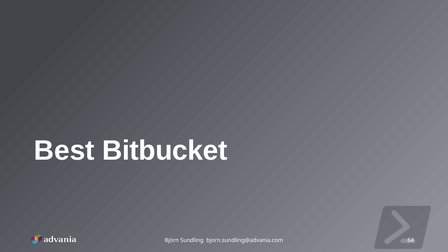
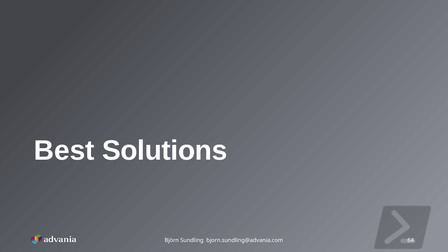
Bitbucket: Bitbucket -> Solutions
